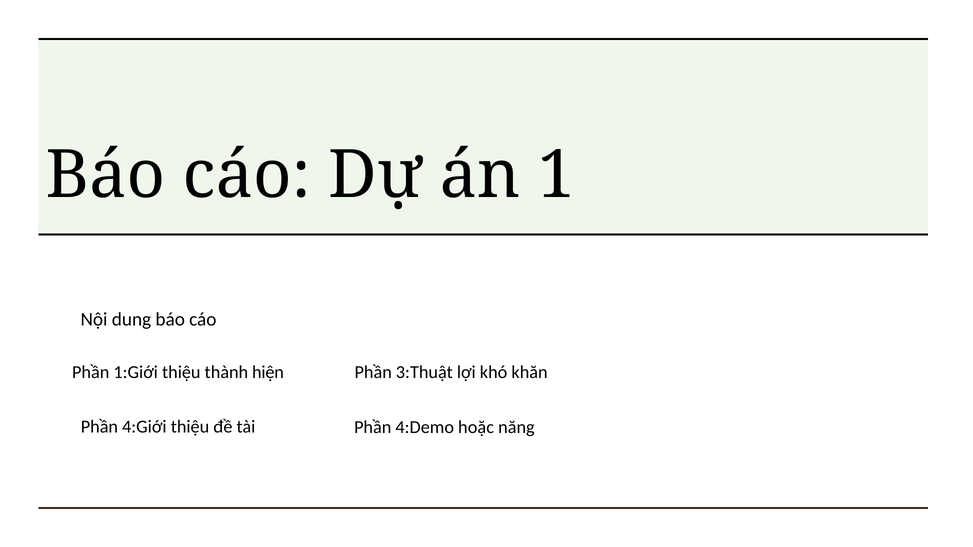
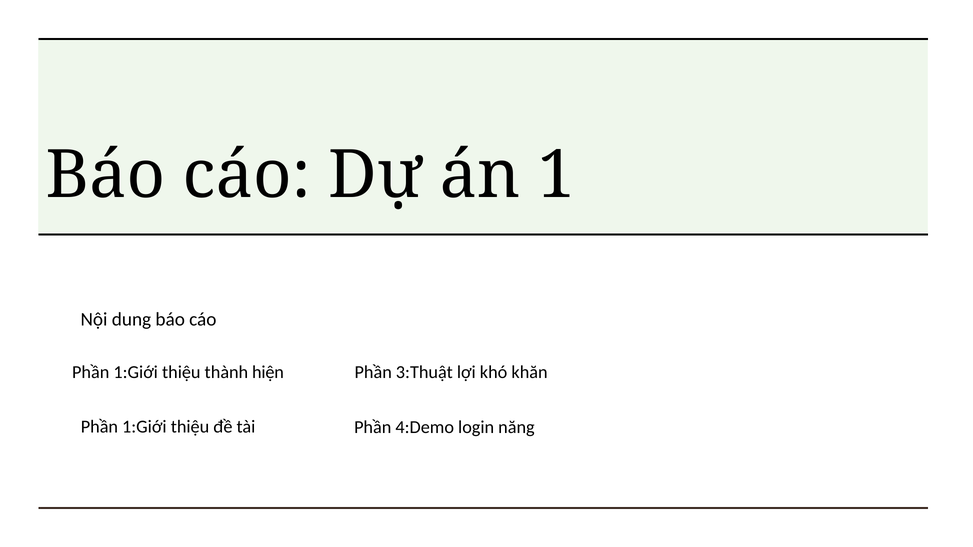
4:Giới at (144, 427): 4:Giới -> 1:Giới
hoặc: hoặc -> login
